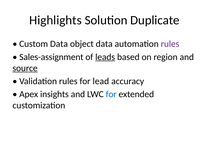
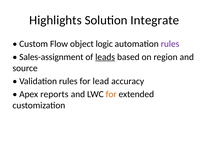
Duplicate: Duplicate -> Integrate
Custom Data: Data -> Flow
object data: data -> logic
source underline: present -> none
insights: insights -> reports
for at (111, 94) colour: blue -> orange
